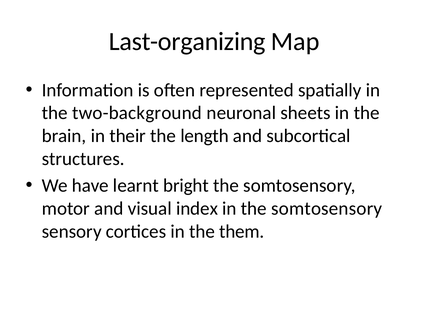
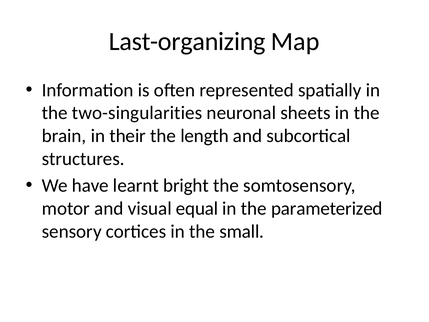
two-background: two-background -> two-singularities
index: index -> equal
in the somtosensory: somtosensory -> parameterized
them: them -> small
